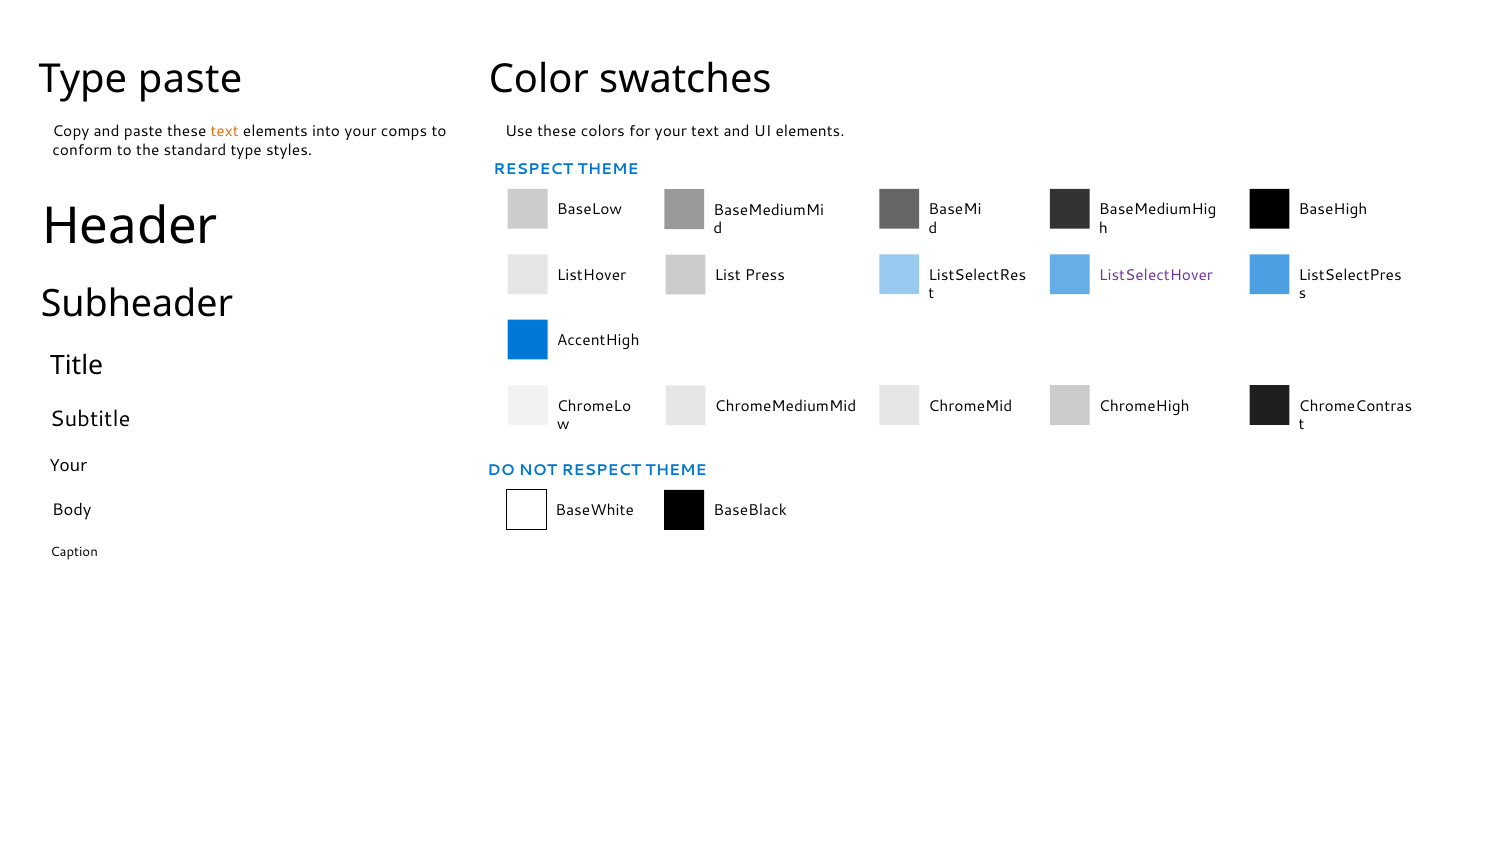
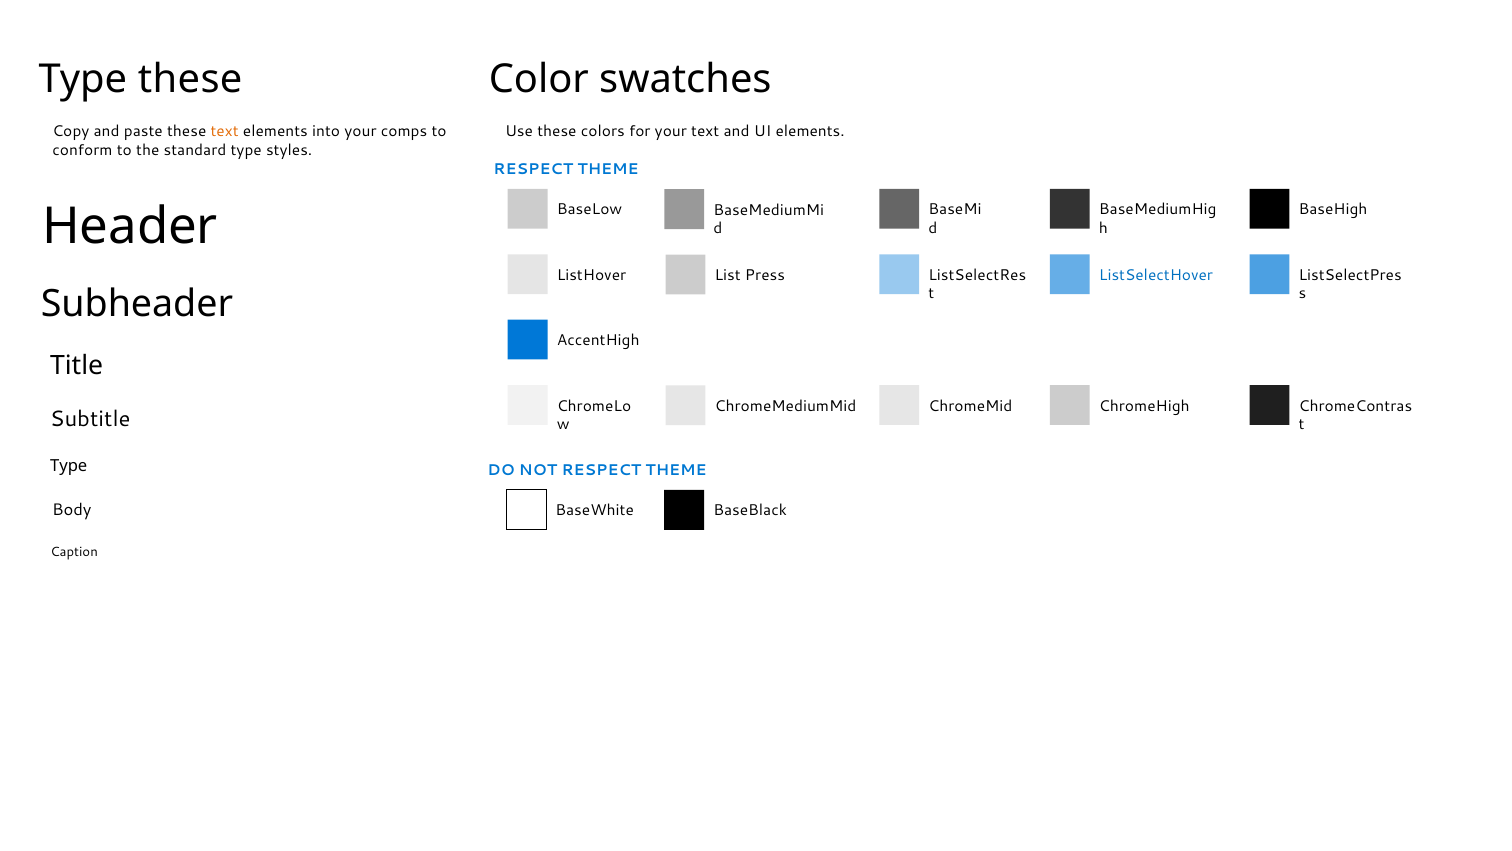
Type paste: paste -> these
ListSelectHover colour: purple -> blue
Your at (69, 466): Your -> Type
